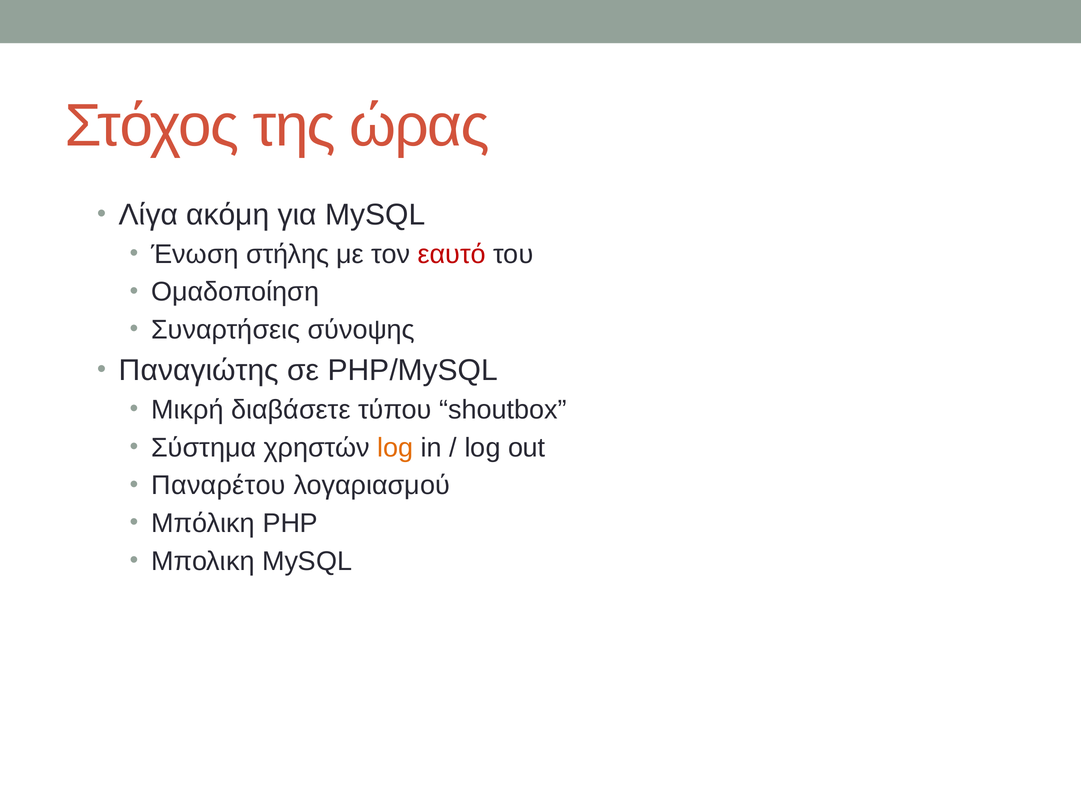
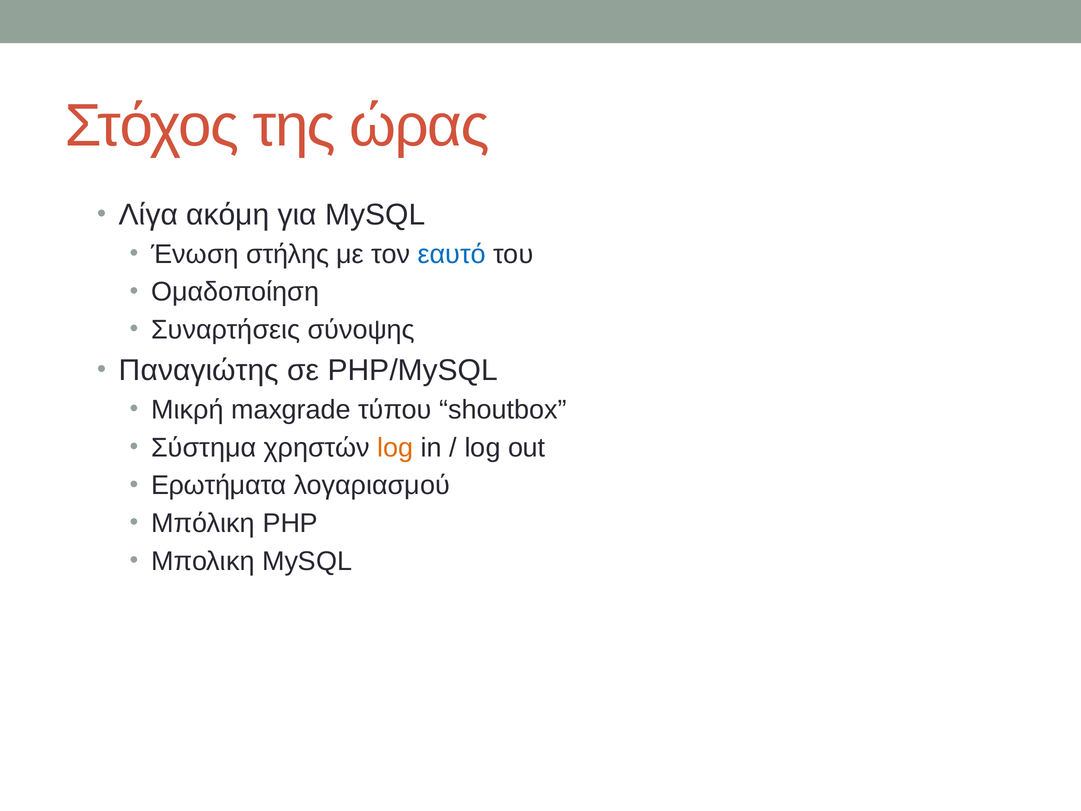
εαυτό colour: red -> blue
διαβάσετε: διαβάσετε -> maxgrade
Παναρέτου: Παναρέτου -> Ερωτήματα
